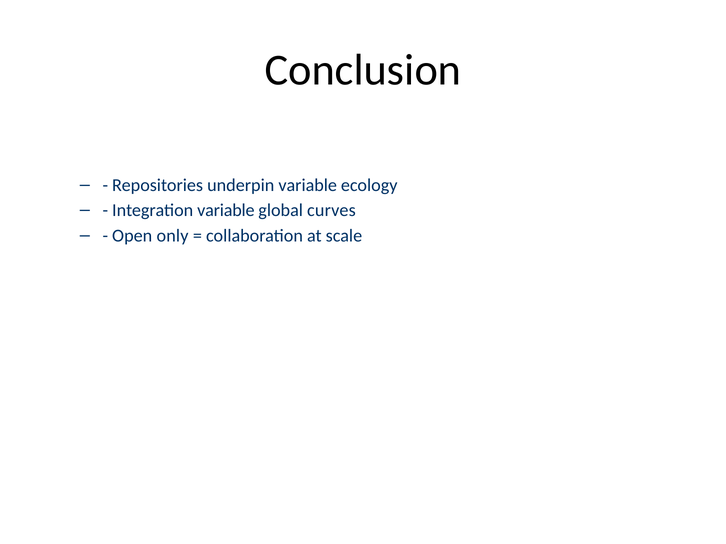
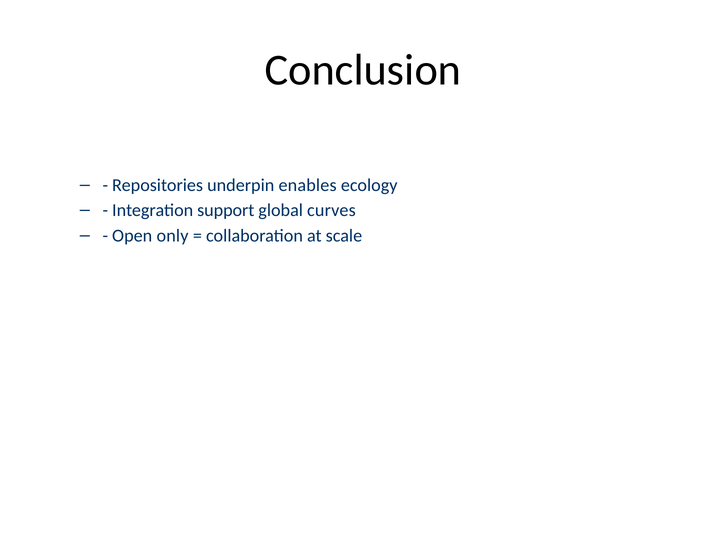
underpin variable: variable -> enables
Integration variable: variable -> support
